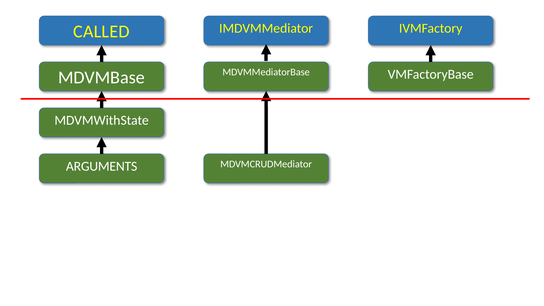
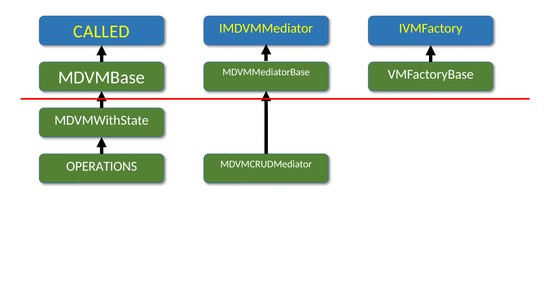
ARGUMENTS: ARGUMENTS -> OPERATIONS
